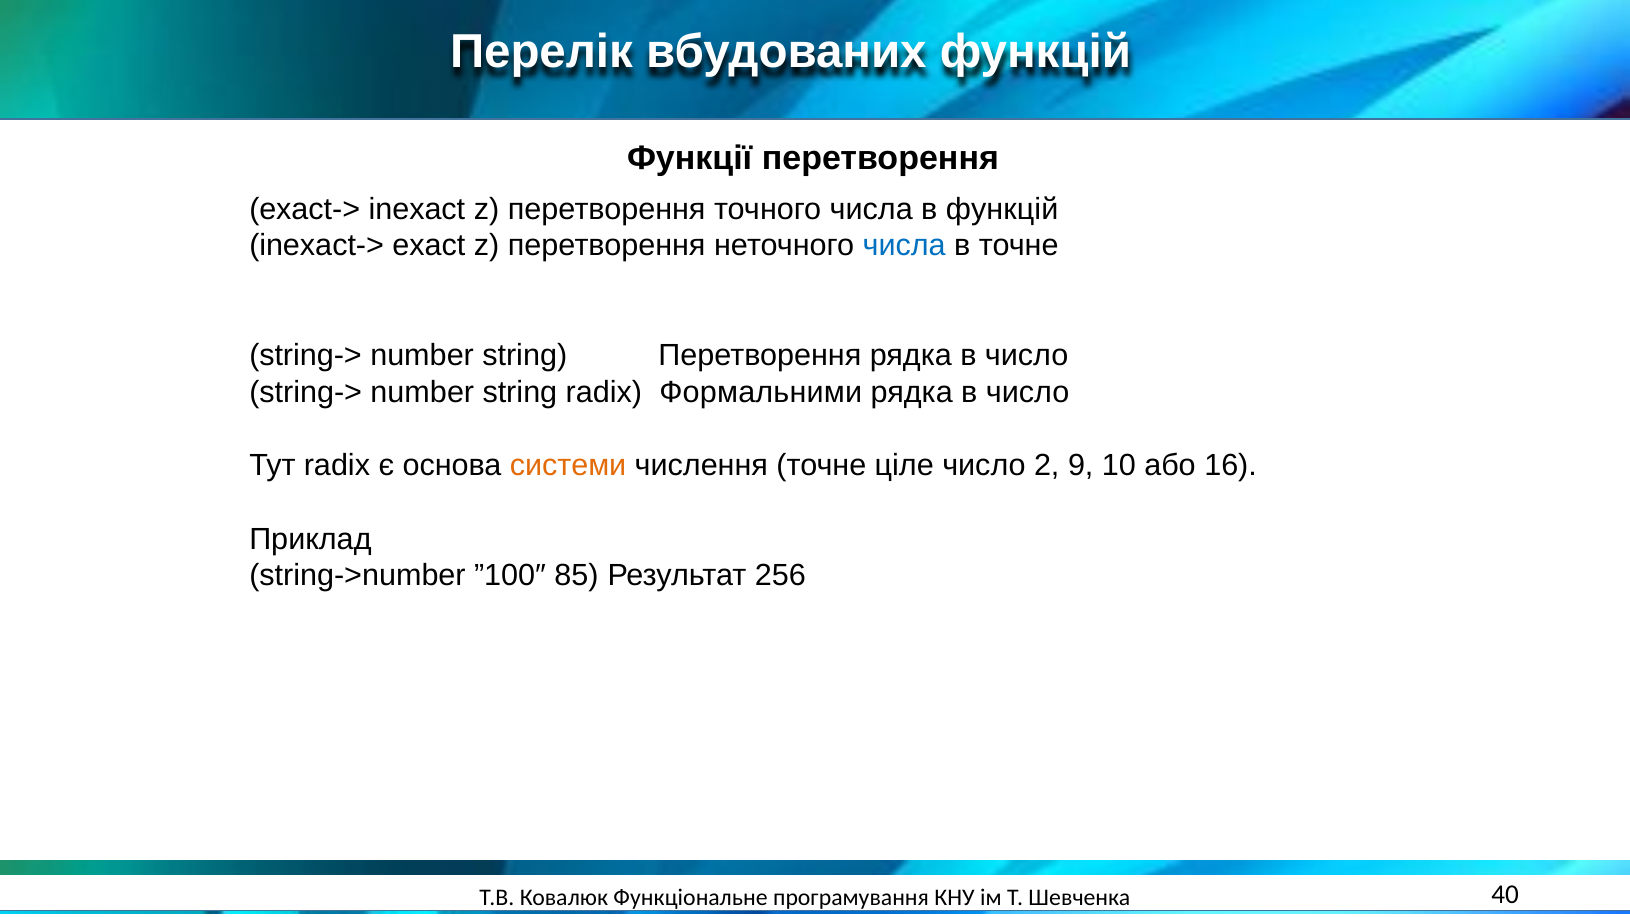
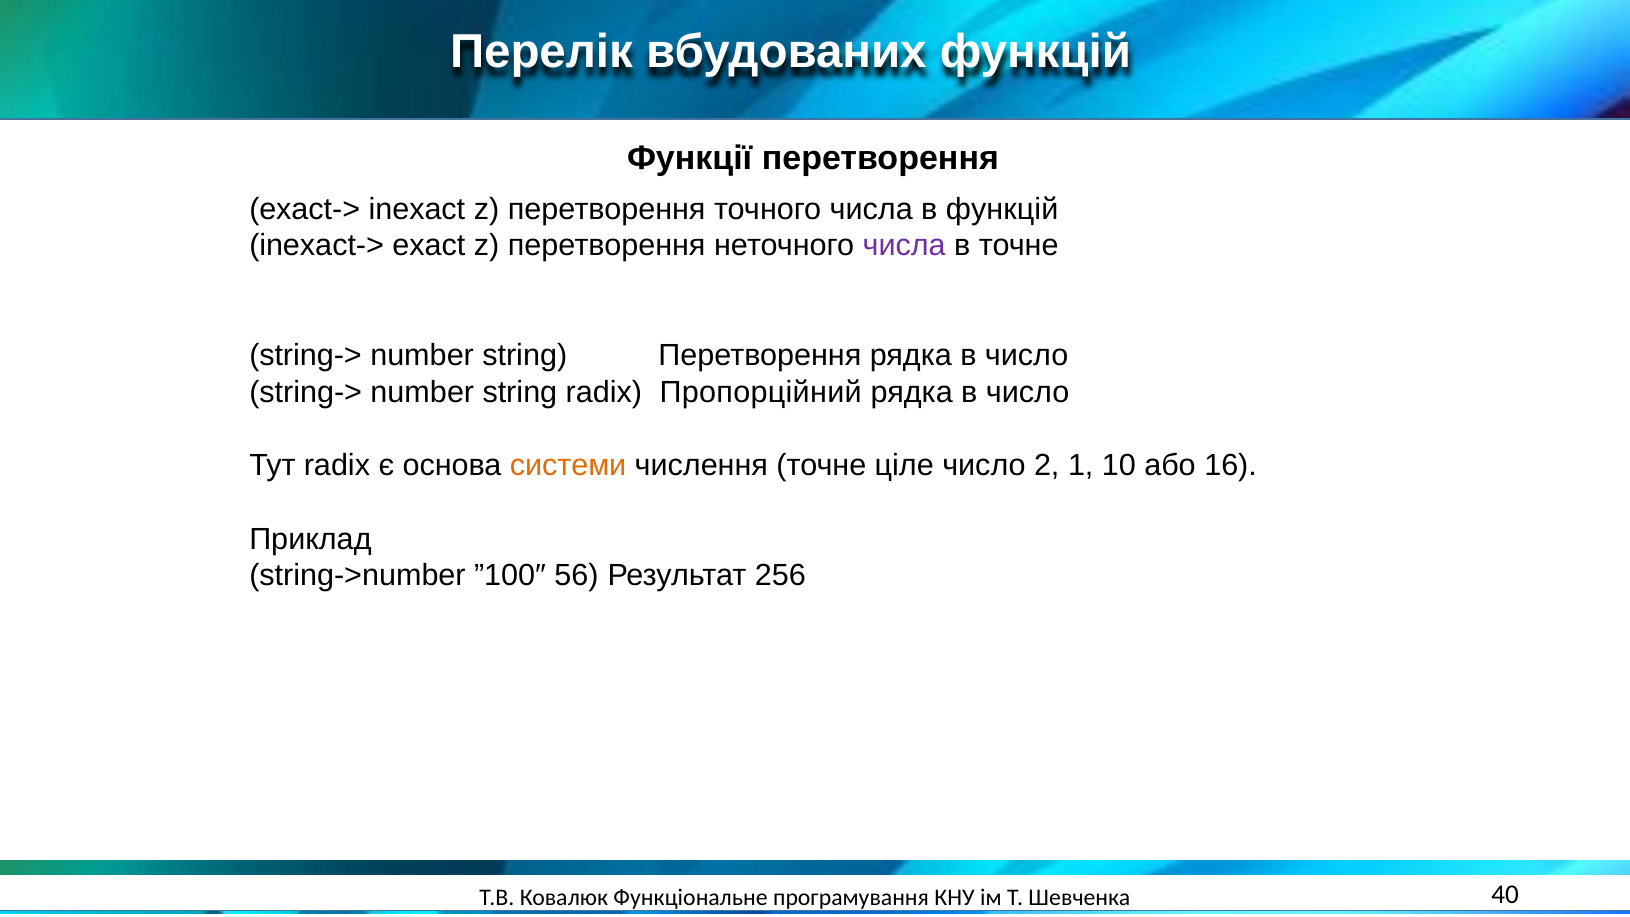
числа at (904, 246) colour: blue -> purple
Формальними: Формальними -> Пропорційний
9: 9 -> 1
85: 85 -> 56
